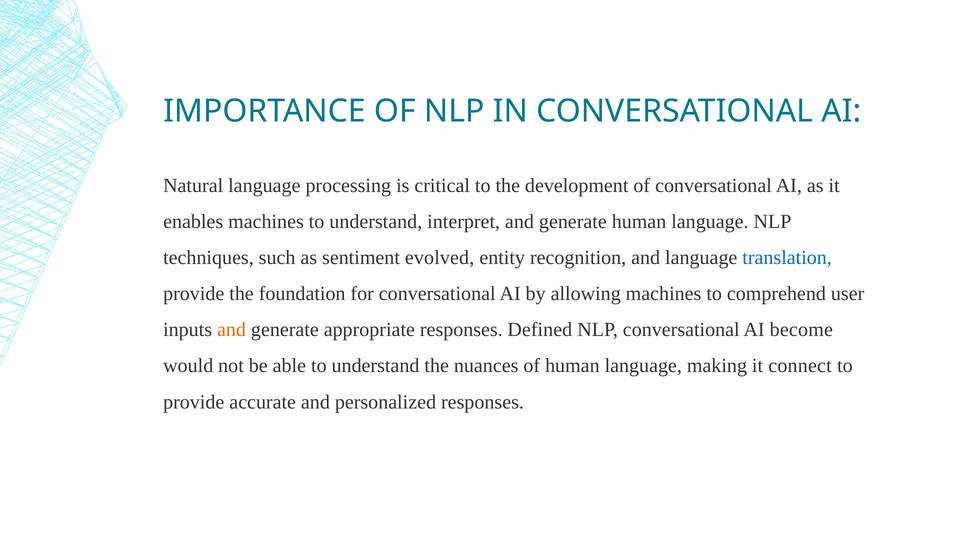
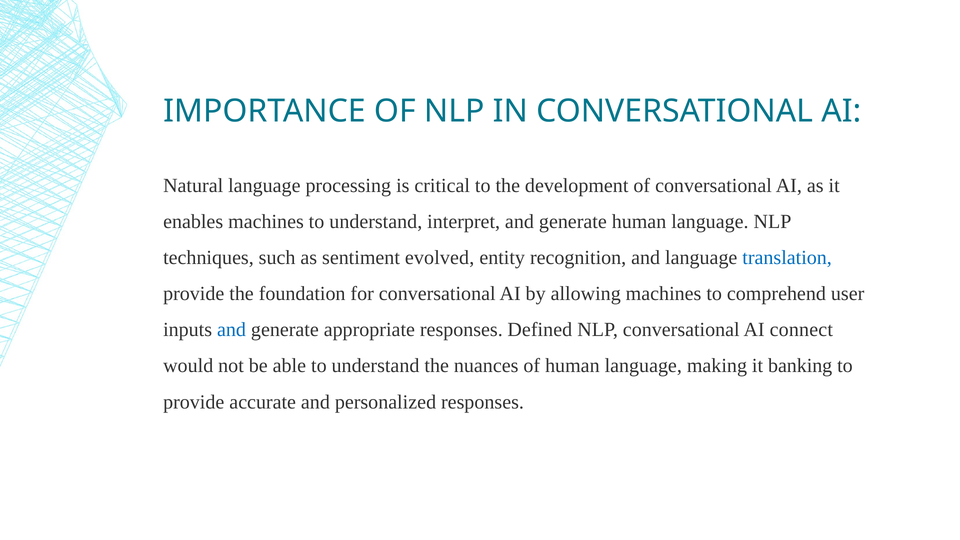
and at (232, 330) colour: orange -> blue
become: become -> connect
connect: connect -> banking
